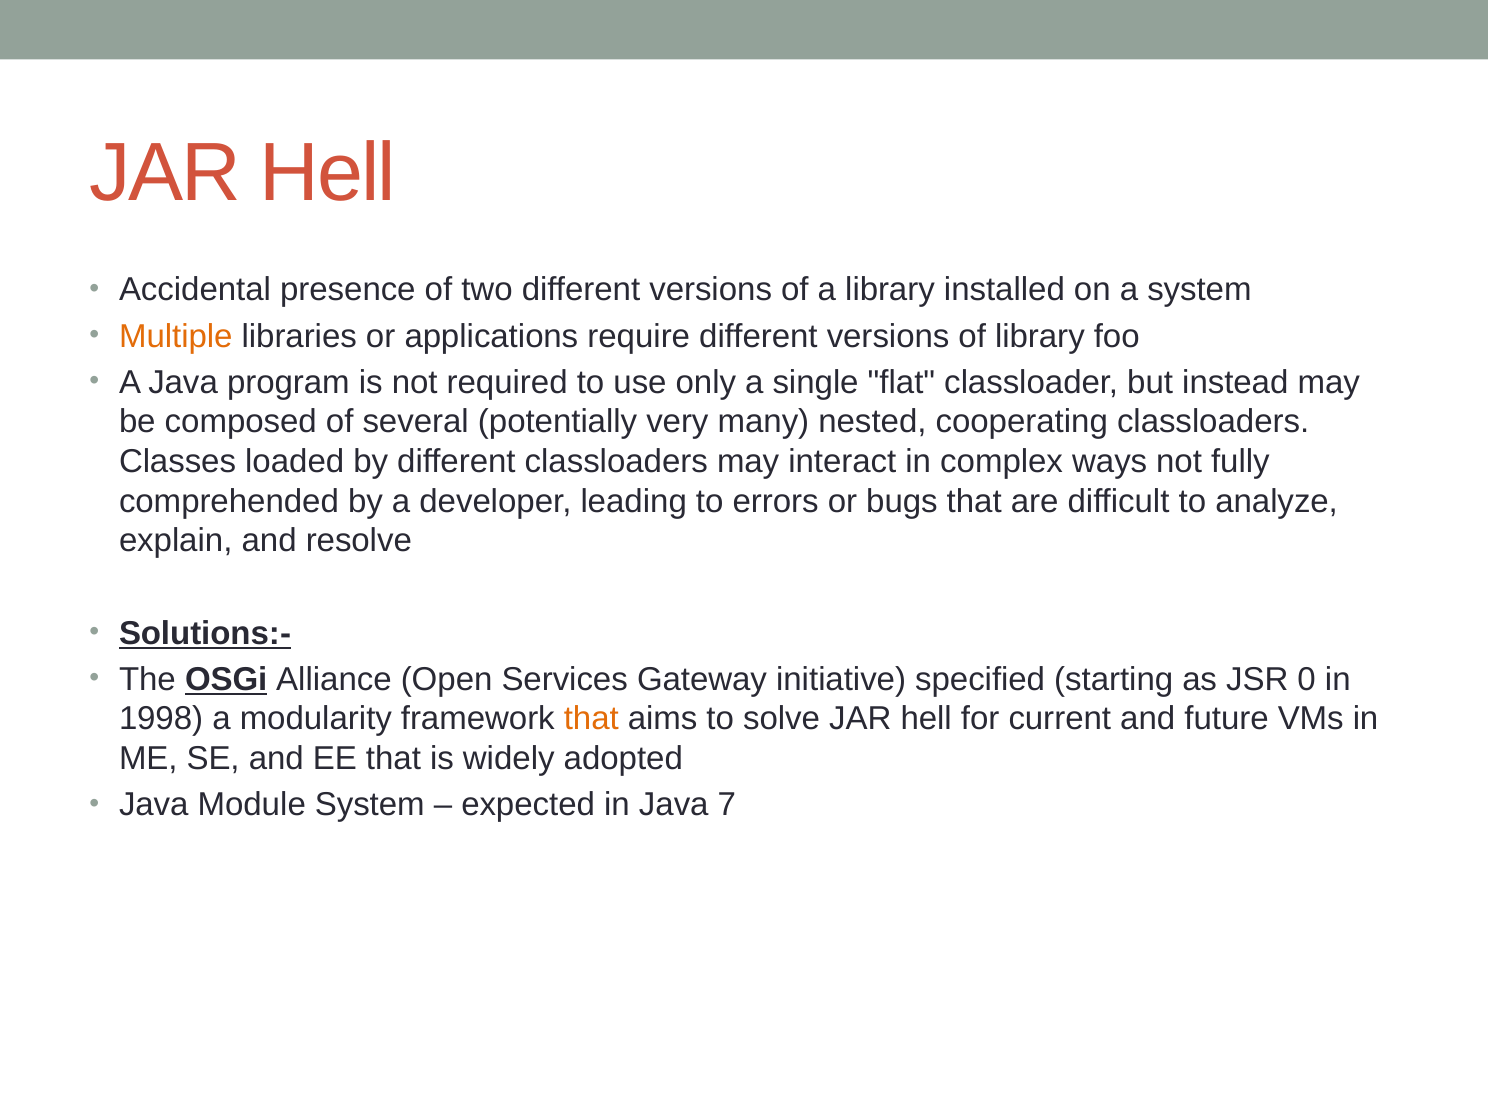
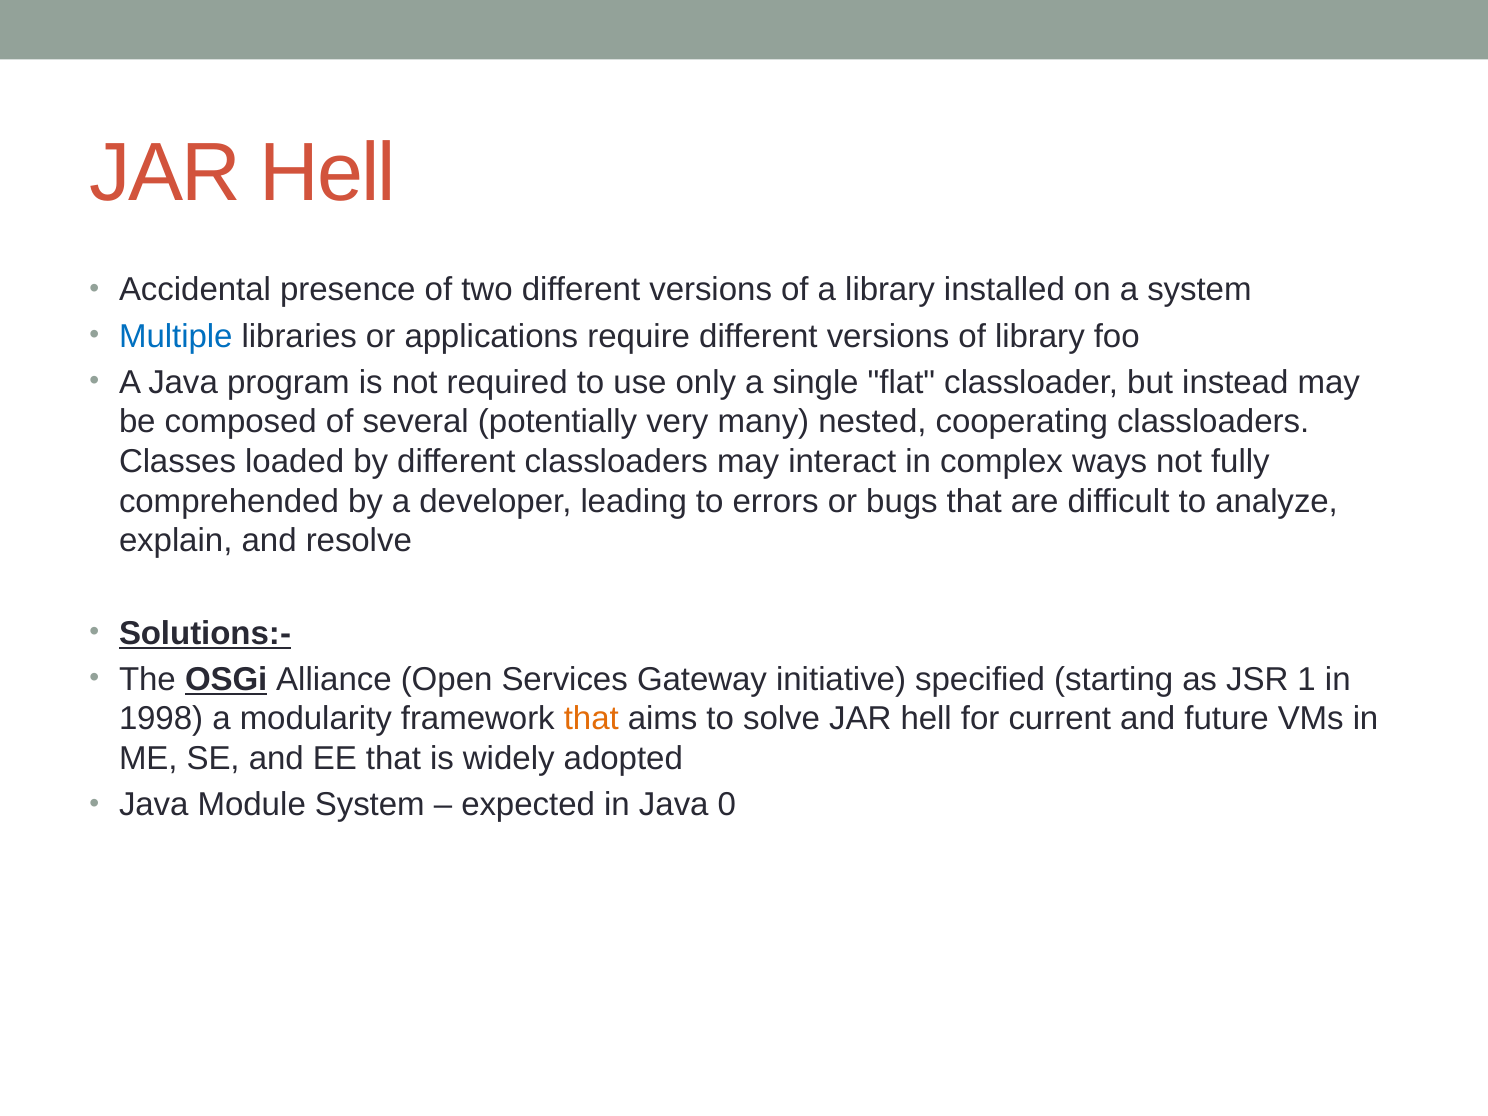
Multiple colour: orange -> blue
0: 0 -> 1
7: 7 -> 0
